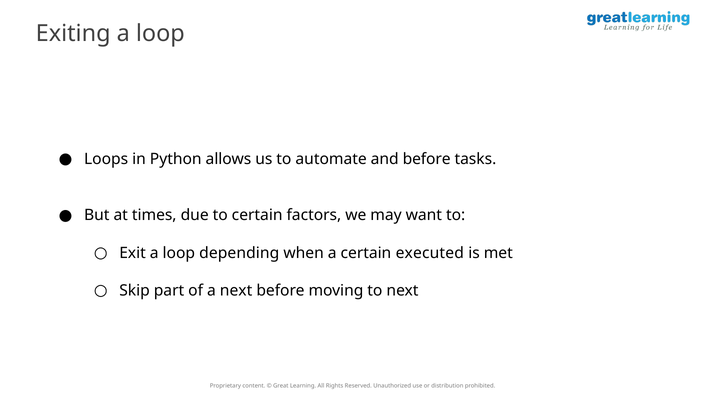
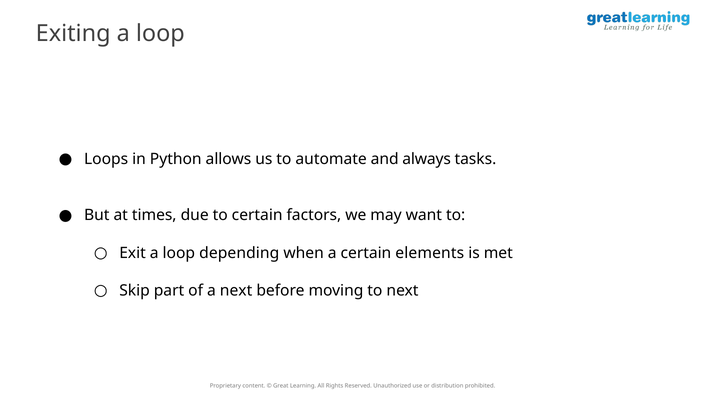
and before: before -> always
executed: executed -> elements
